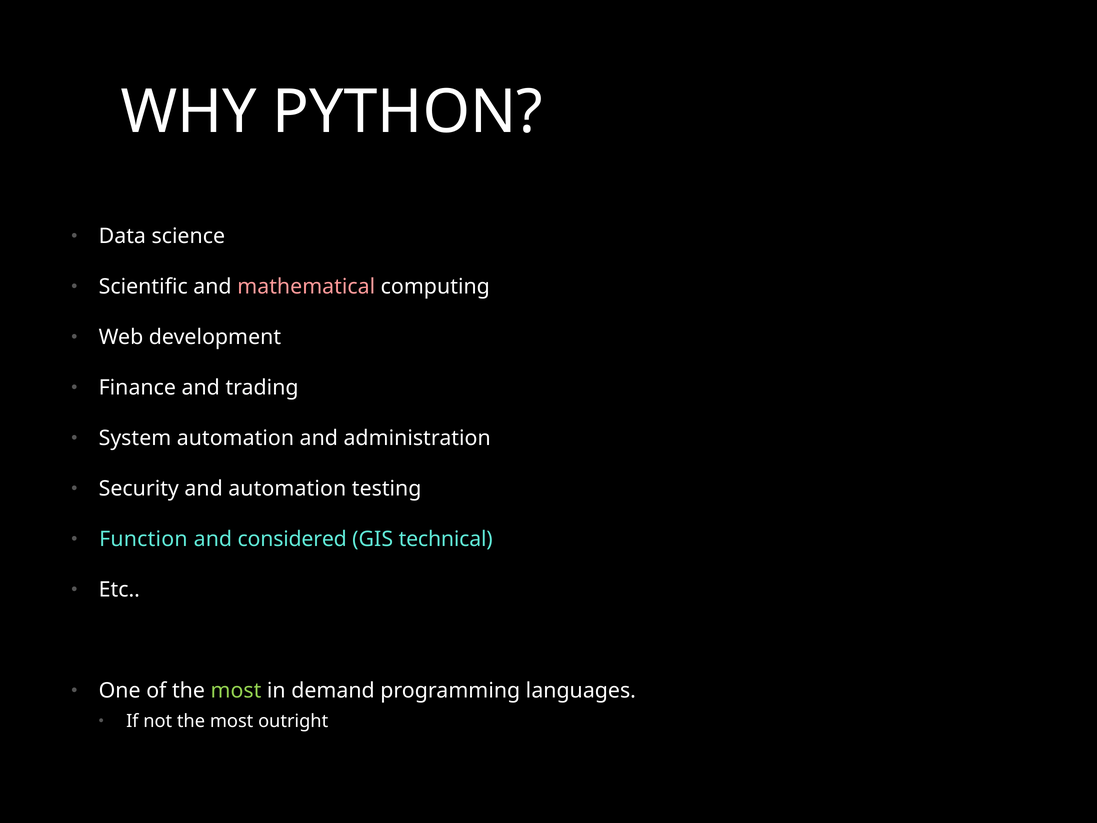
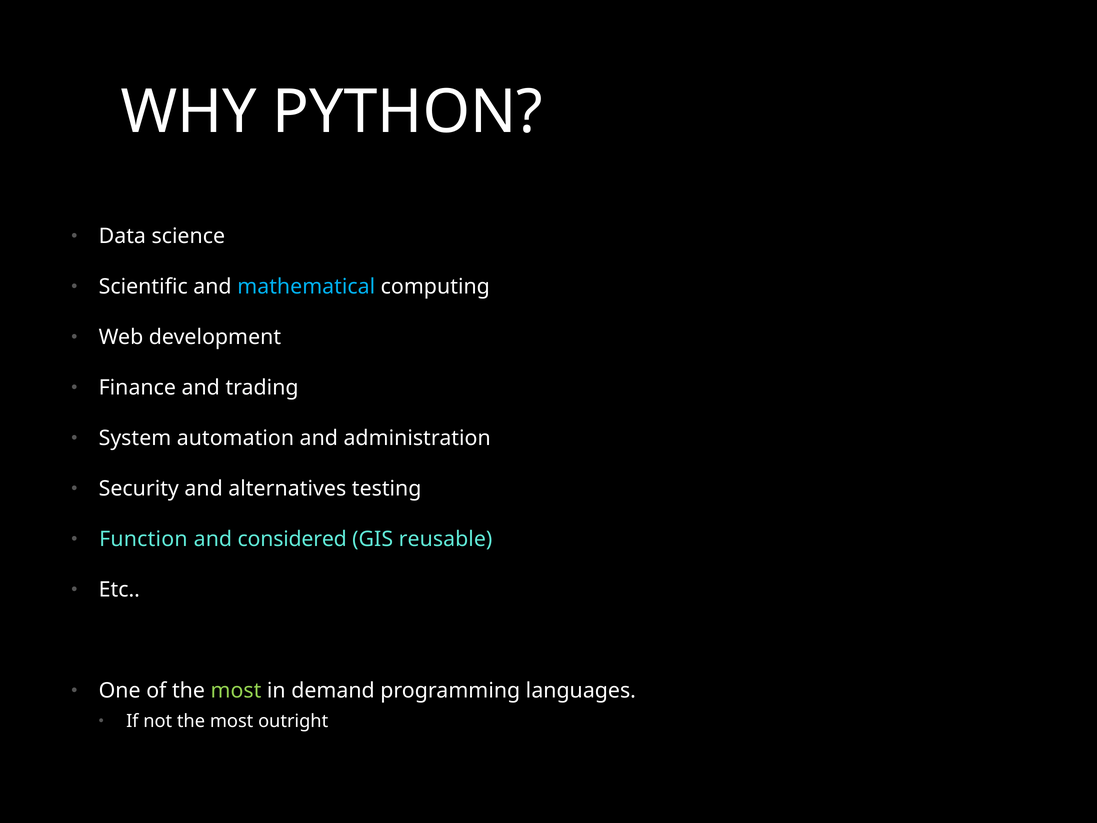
mathematical colour: pink -> light blue
and automation: automation -> alternatives
technical: technical -> reusable
